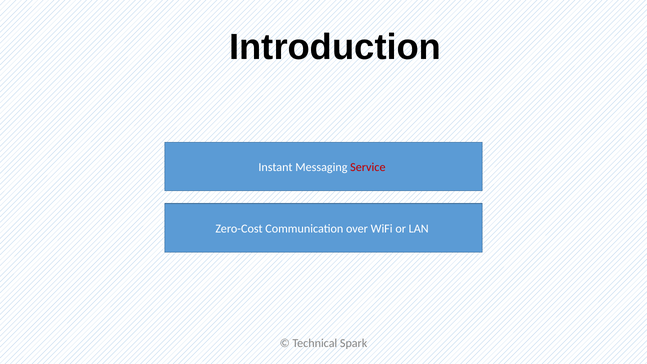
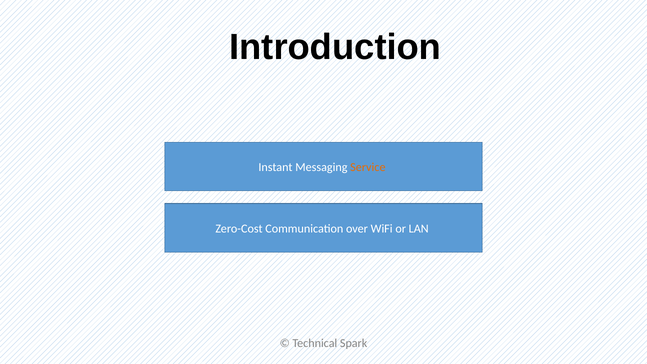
Service colour: red -> orange
